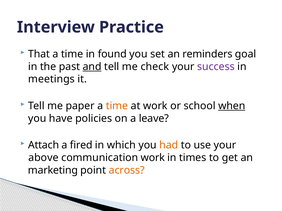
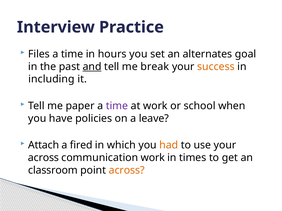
That: That -> Files
found: found -> hours
reminders: reminders -> alternates
check: check -> break
success colour: purple -> orange
meetings: meetings -> including
time at (117, 106) colour: orange -> purple
when underline: present -> none
above at (43, 157): above -> across
marketing: marketing -> classroom
